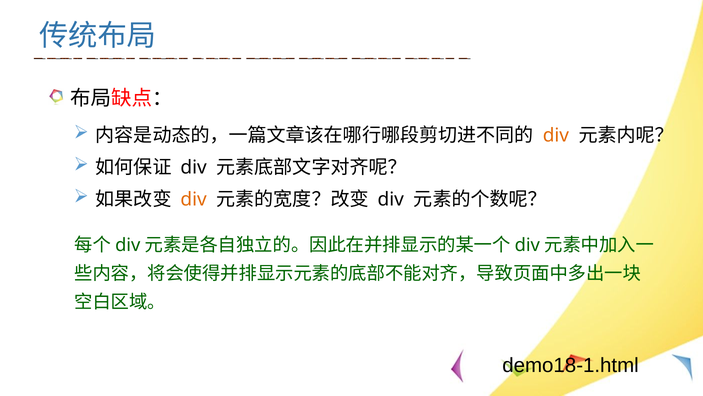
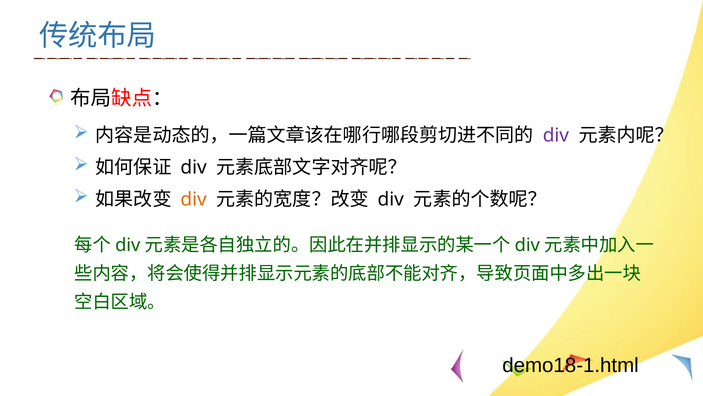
div at (556, 135) colour: orange -> purple
